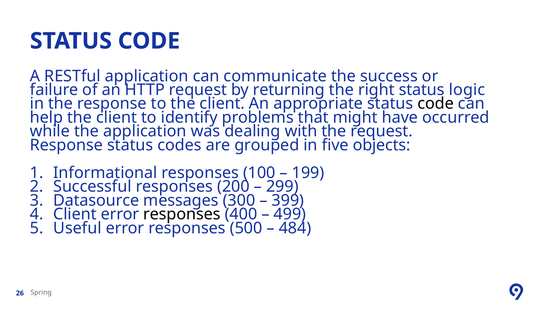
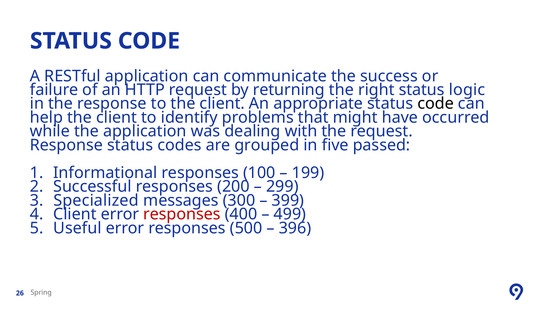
objects: objects -> passed
Datasource: Datasource -> Specialized
responses at (182, 214) colour: black -> red
484: 484 -> 396
